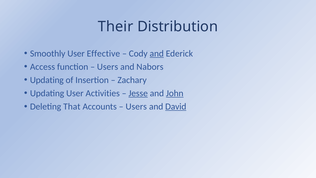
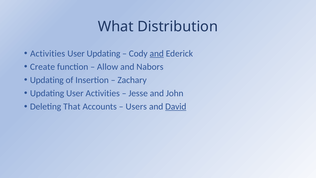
Their: Their -> What
Smoothly at (48, 53): Smoothly -> Activities
User Effective: Effective -> Updating
Access: Access -> Create
Users at (108, 67): Users -> Allow
Jesse underline: present -> none
John underline: present -> none
